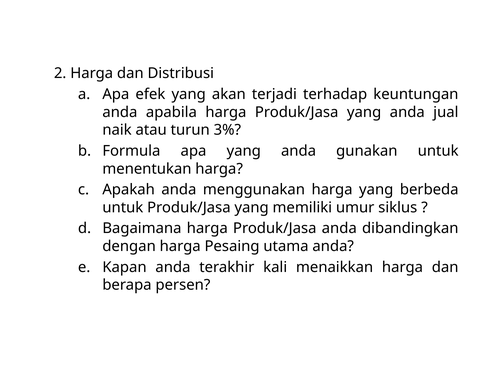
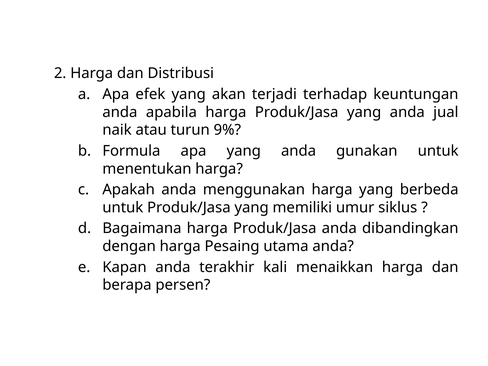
3%: 3% -> 9%
